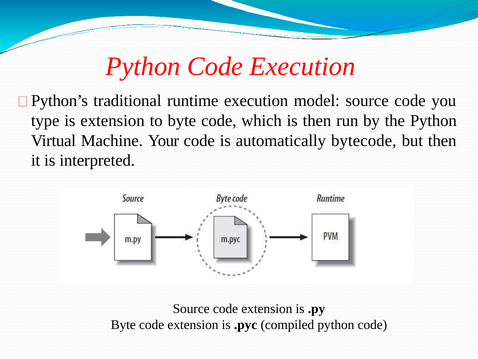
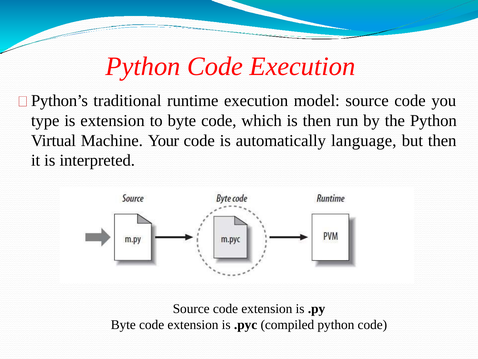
bytecode: bytecode -> language
